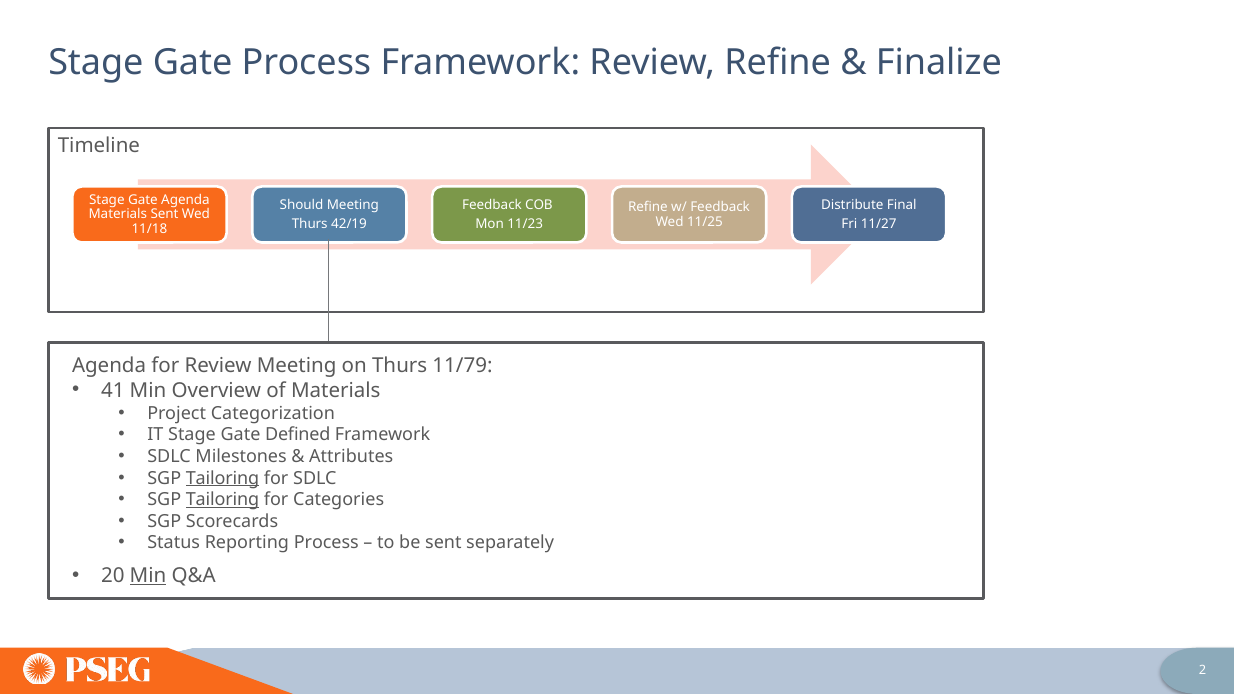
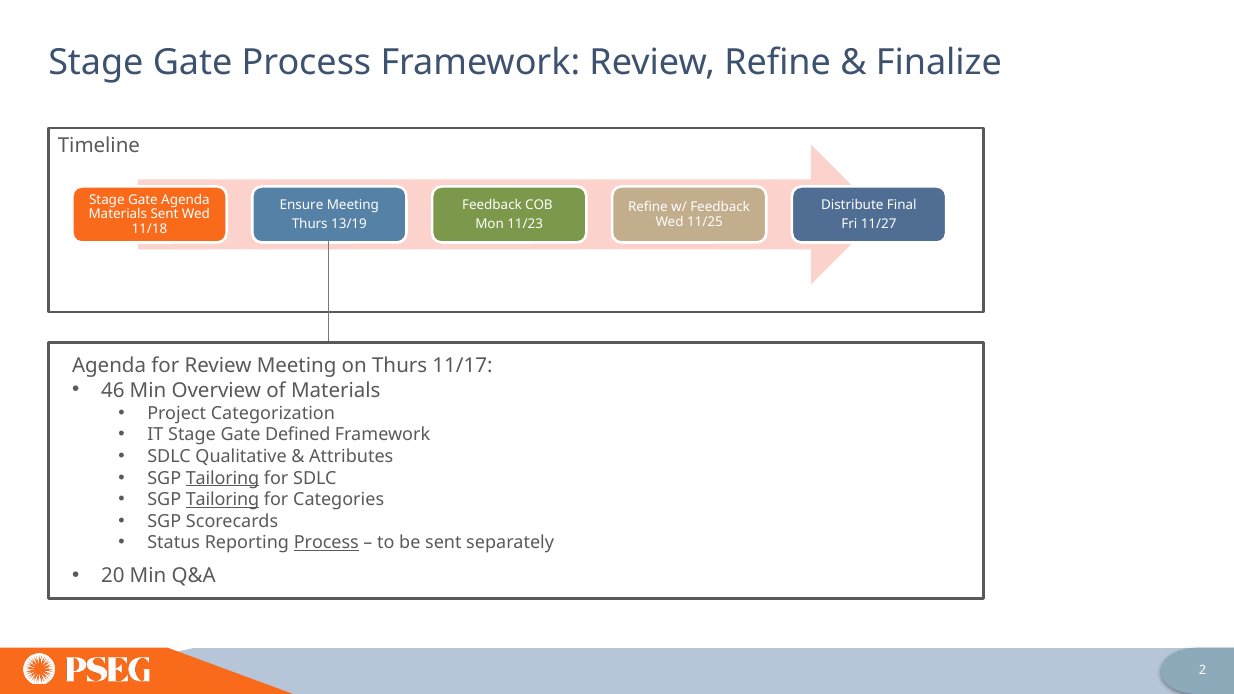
Should: Should -> Ensure
42/19: 42/19 -> 13/19
11/79: 11/79 -> 11/17
41: 41 -> 46
Milestones: Milestones -> Qualitative
Process at (326, 543) underline: none -> present
Min at (148, 576) underline: present -> none
